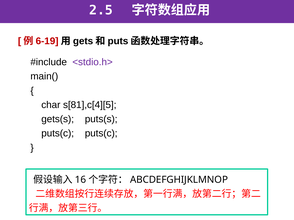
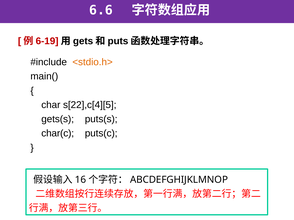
2.5: 2.5 -> 6.6
<stdio.h> colour: purple -> orange
s[81],c[4][5: s[81],c[4][5 -> s[22],c[4][5
puts(c at (58, 134): puts(c -> char(c
